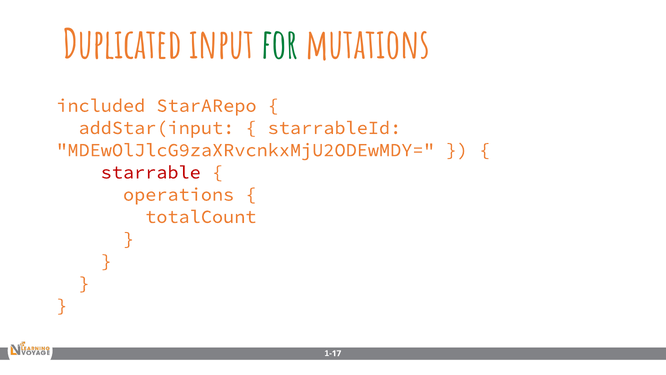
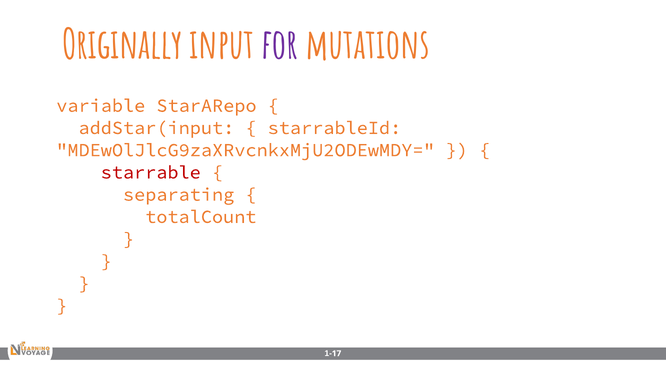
Duplicated: Duplicated -> Originally
for colour: green -> purple
included: included -> variable
operations: operations -> separating
